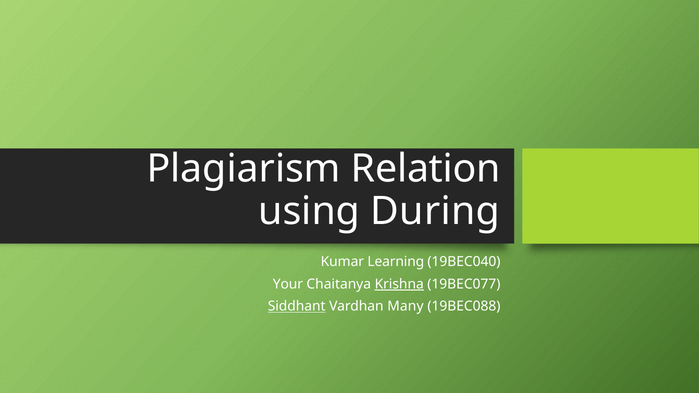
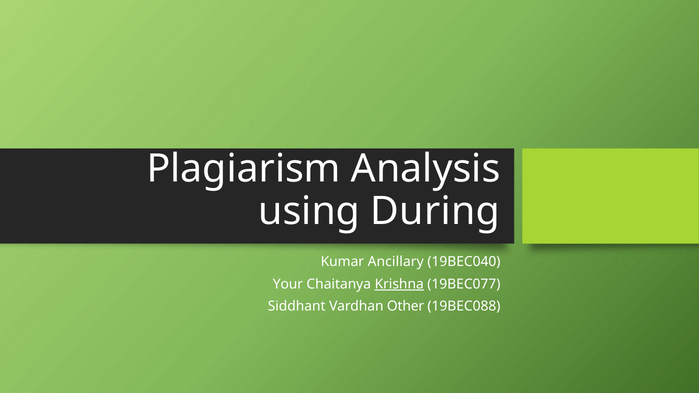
Relation: Relation -> Analysis
Learning: Learning -> Ancillary
Siddhant underline: present -> none
Many: Many -> Other
